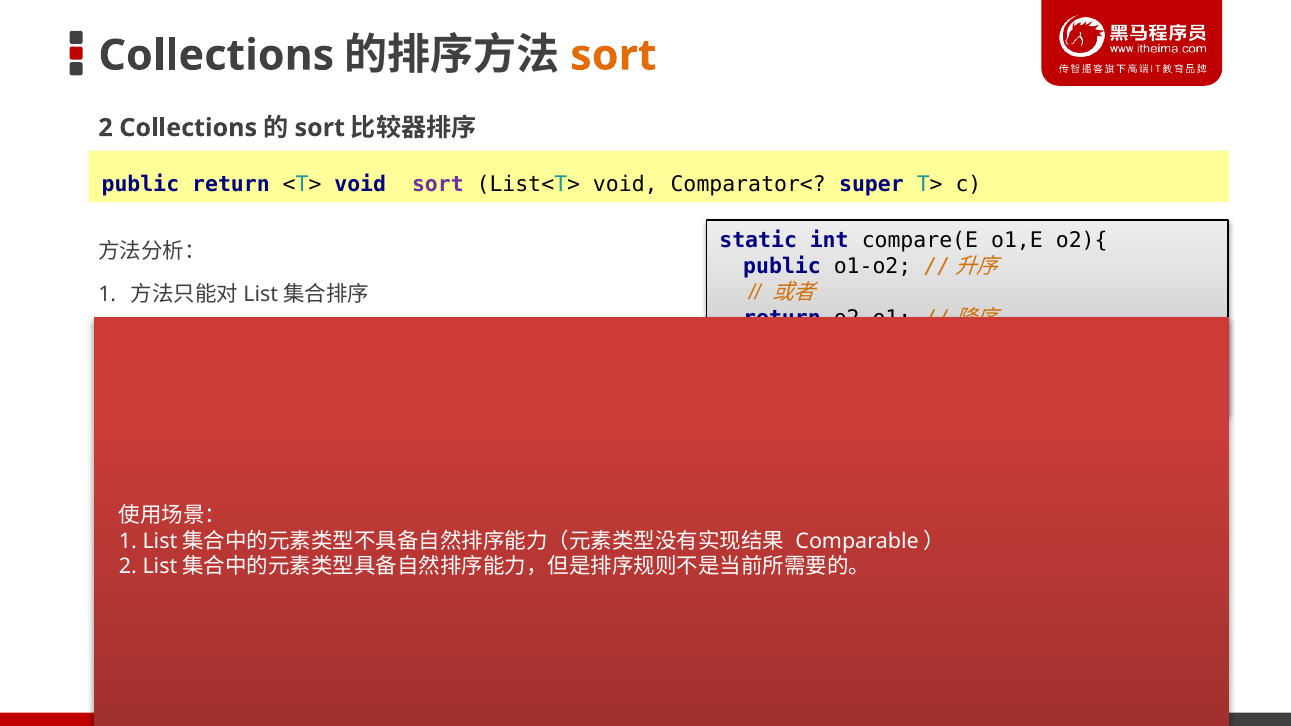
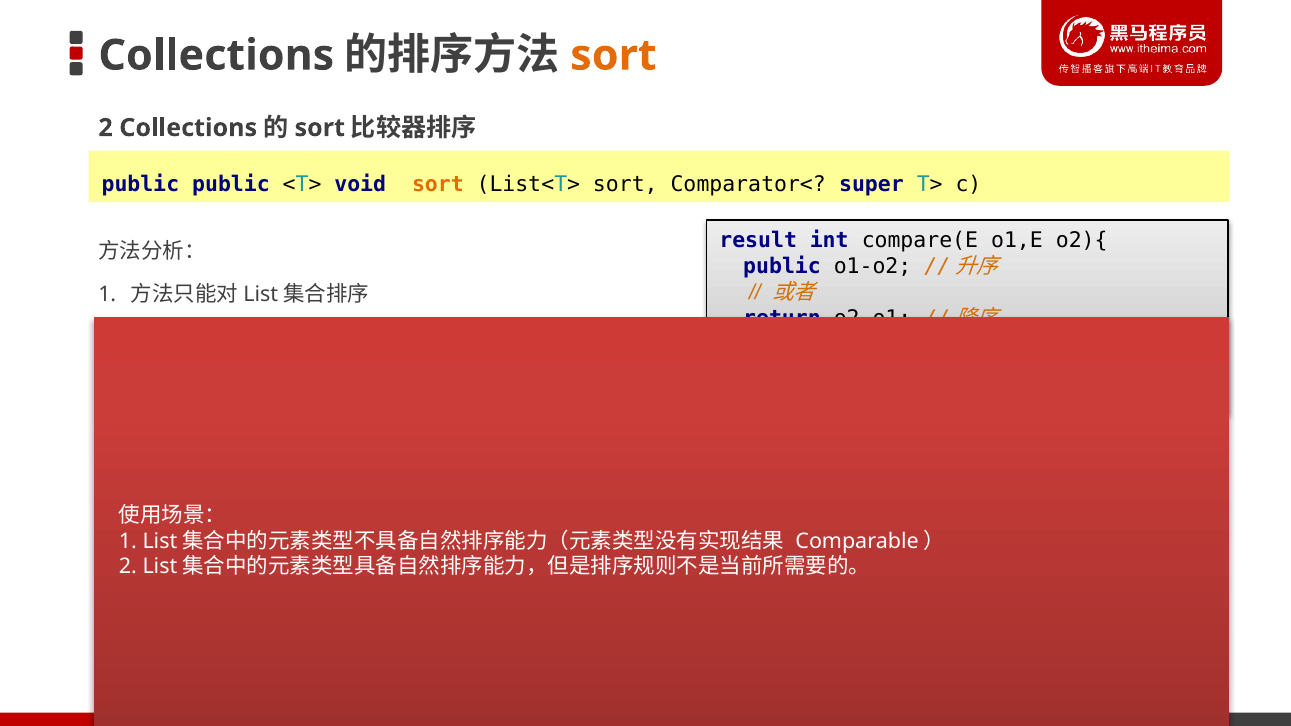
public return: return -> public
sort at (438, 184) colour: purple -> orange
List<T> void: void -> sort
static: static -> result
